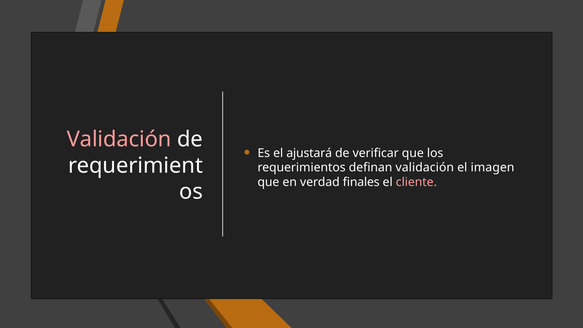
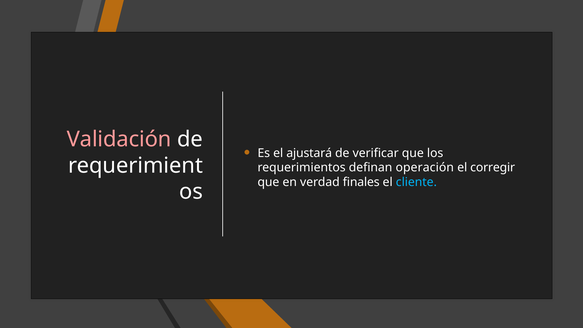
definan validación: validación -> operación
imagen: imagen -> corregir
cliente colour: pink -> light blue
